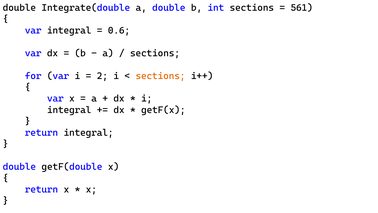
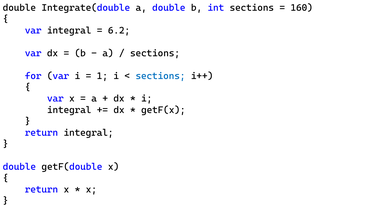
561: 561 -> 160
0.6: 0.6 -> 6.2
2: 2 -> 1
sections at (160, 76) colour: orange -> blue
